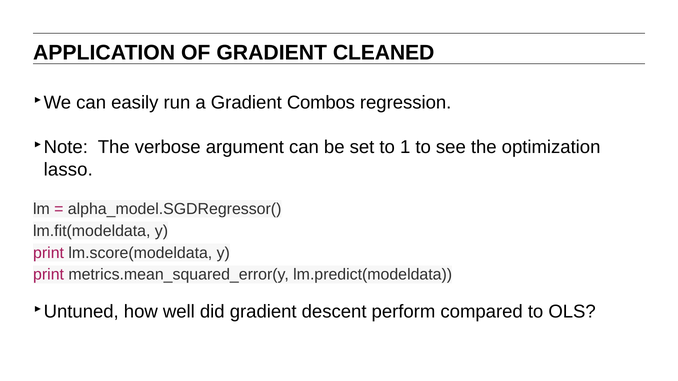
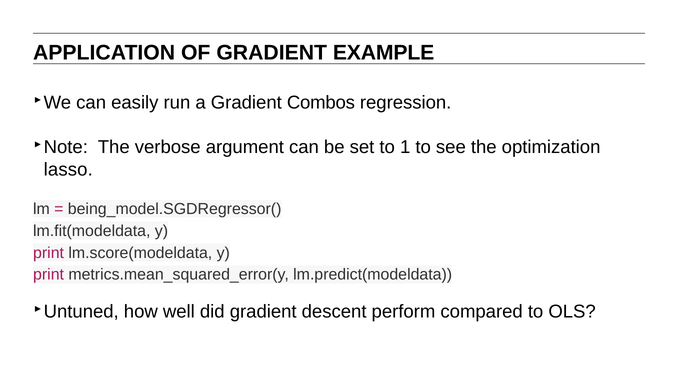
CLEANED: CLEANED -> EXAMPLE
alpha_model.SGDRegressor(: alpha_model.SGDRegressor( -> being_model.SGDRegressor(
